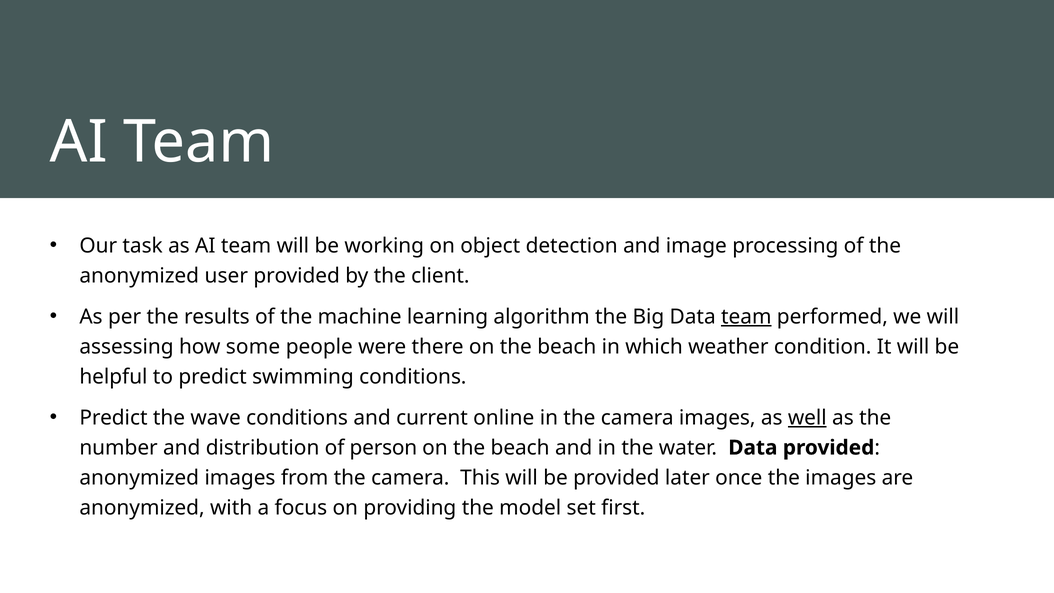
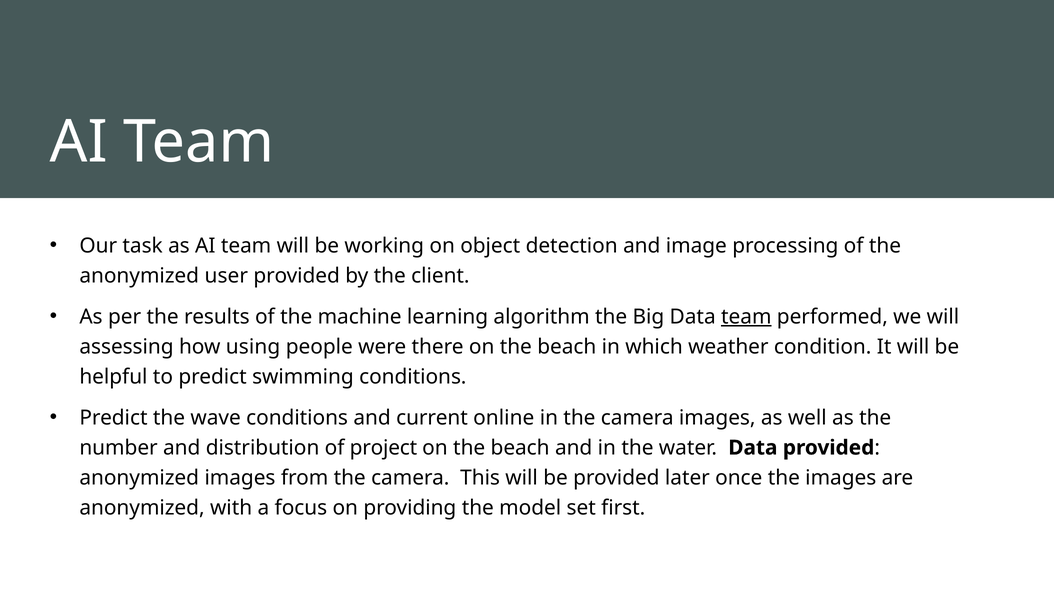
some: some -> using
well underline: present -> none
person: person -> project
